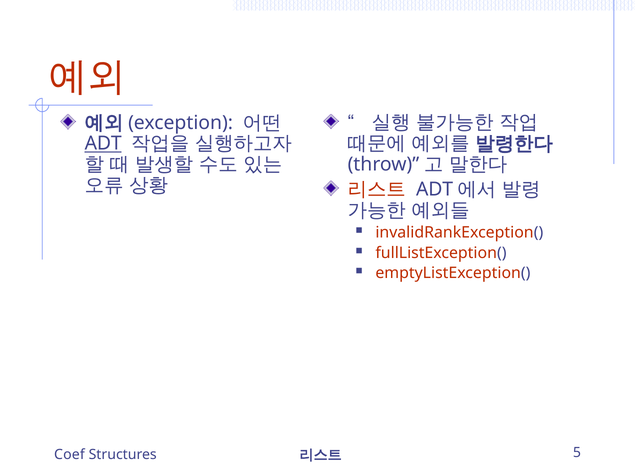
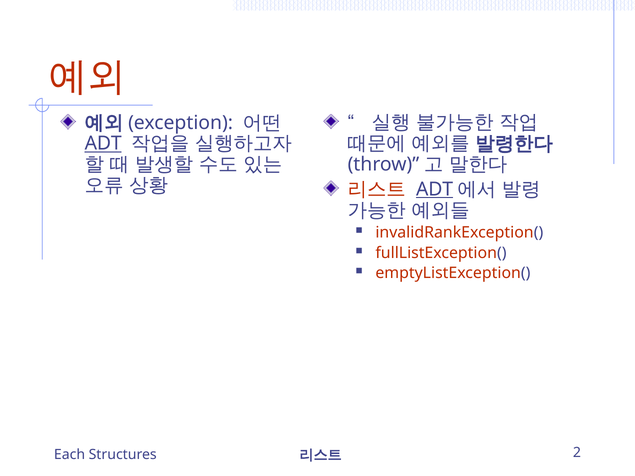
ADT at (435, 189) underline: none -> present
Coef: Coef -> Each
5: 5 -> 2
